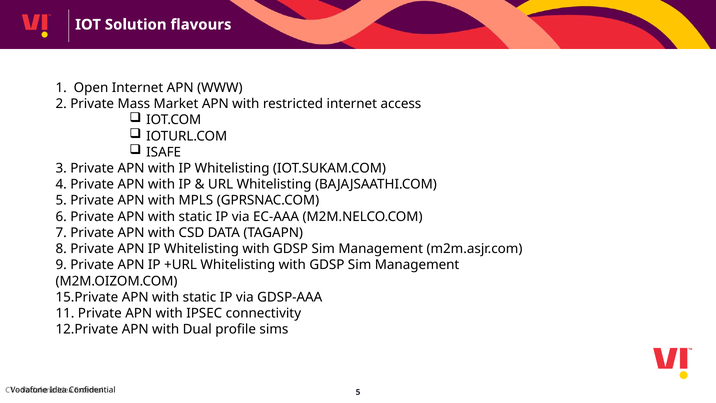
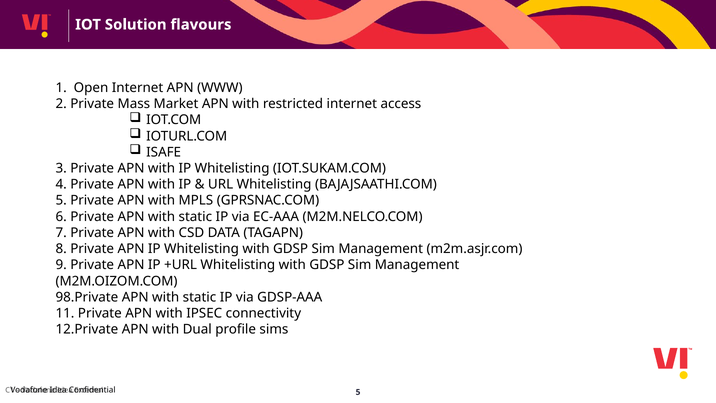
15.Private: 15.Private -> 98.Private
